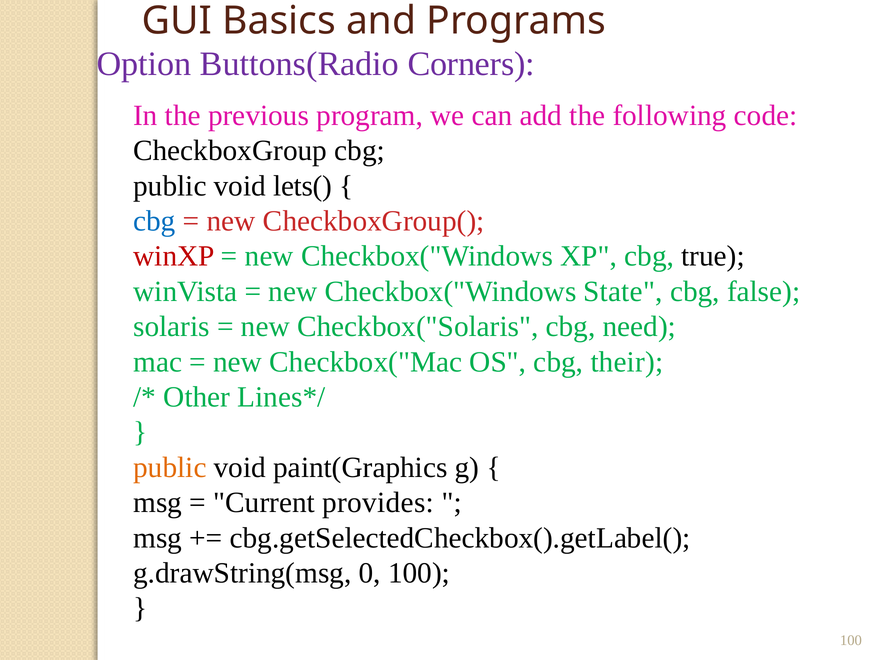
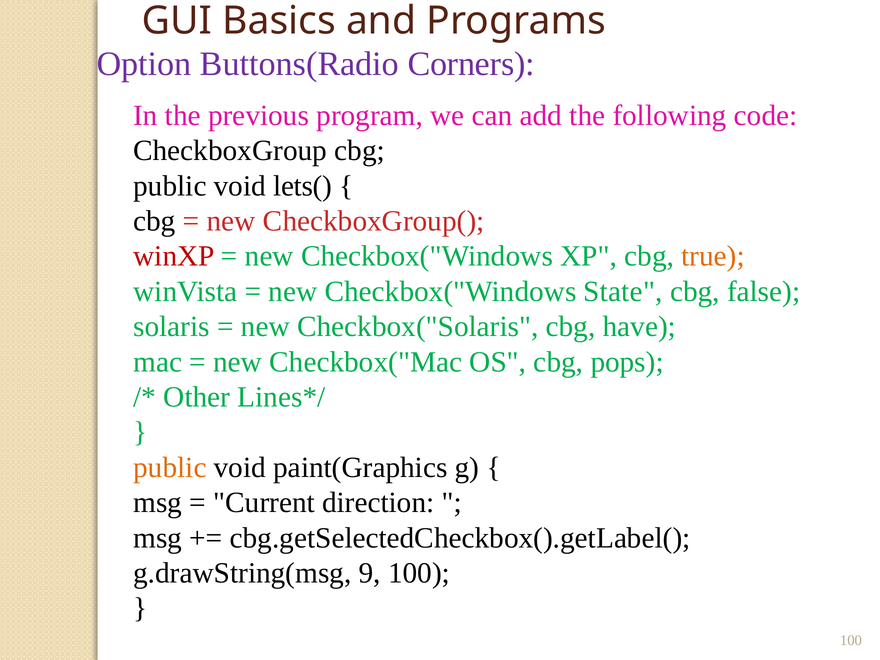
cbg at (154, 221) colour: blue -> black
true colour: black -> orange
need: need -> have
their: their -> pops
provides: provides -> direction
0: 0 -> 9
